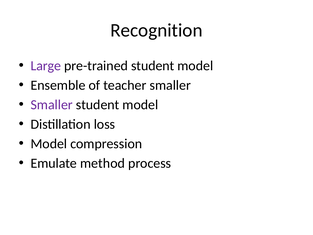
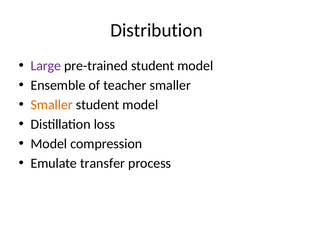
Recognition: Recognition -> Distribution
Smaller at (52, 105) colour: purple -> orange
method: method -> transfer
